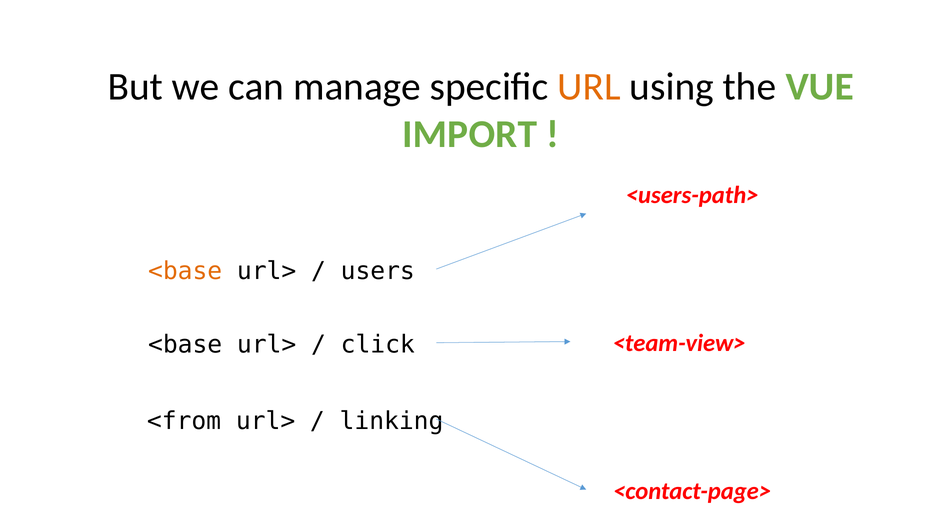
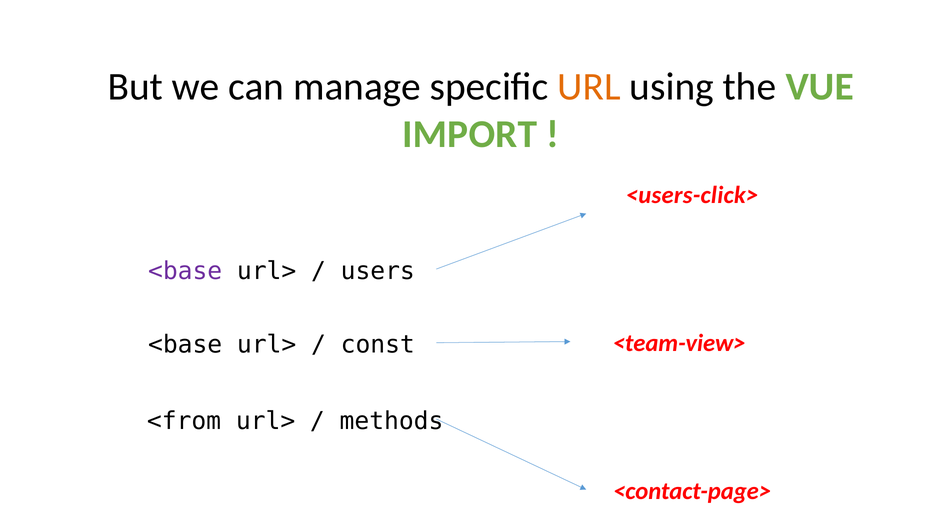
<users-path>: <users-path> -> <users-click>
<base at (185, 271) colour: orange -> purple
click: click -> const
linking: linking -> methods
